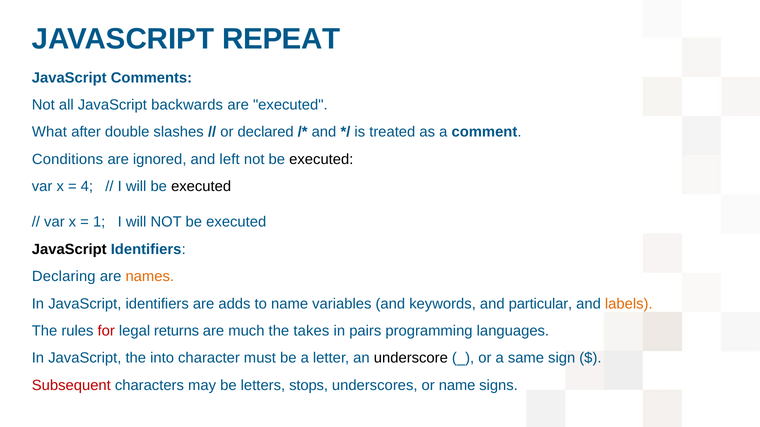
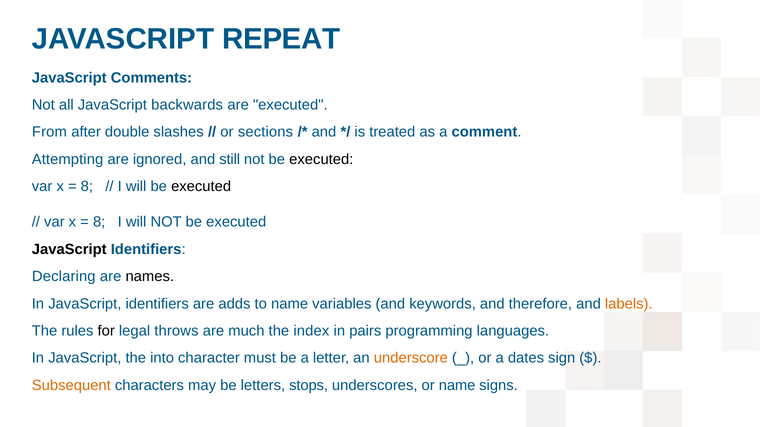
What: What -> From
declared: declared -> sections
Conditions: Conditions -> Attempting
left: left -> still
4 at (87, 187): 4 -> 8
1 at (99, 222): 1 -> 8
names colour: orange -> black
particular: particular -> therefore
for colour: red -> black
returns: returns -> throws
takes: takes -> index
underscore colour: black -> orange
same: same -> dates
Subsequent colour: red -> orange
